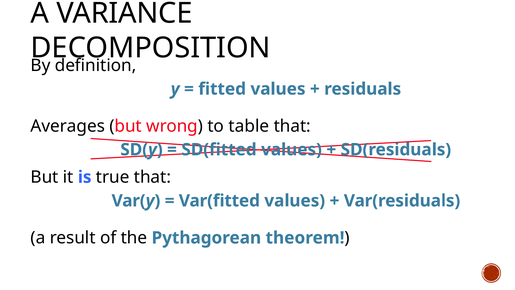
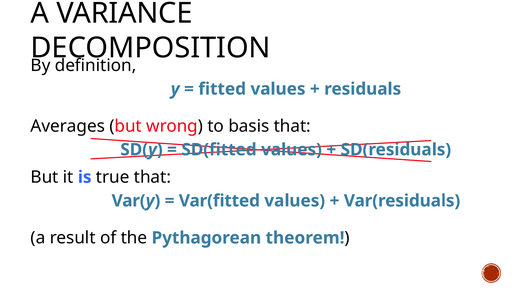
table: table -> basis
